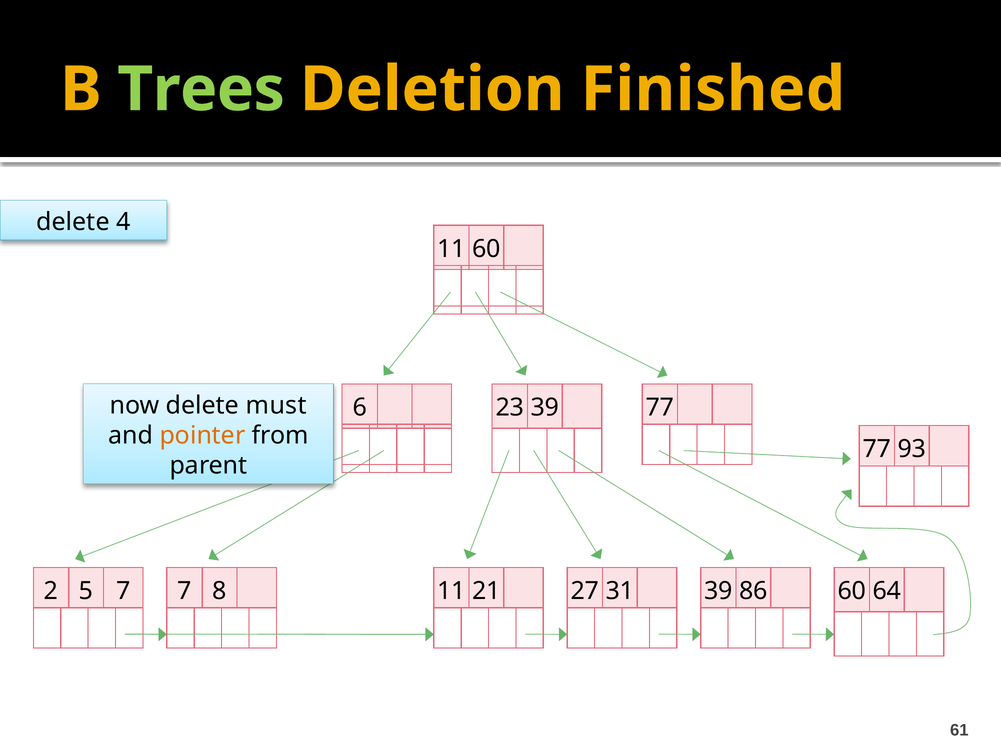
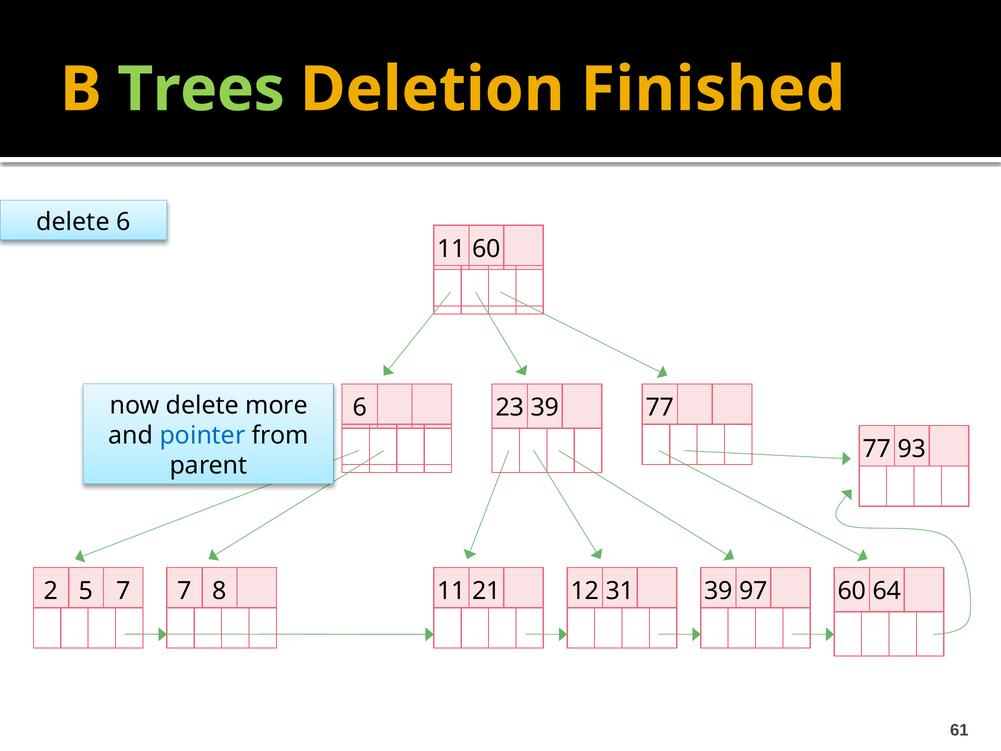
delete 4: 4 -> 6
must: must -> more
pointer colour: orange -> blue
27: 27 -> 12
86: 86 -> 97
